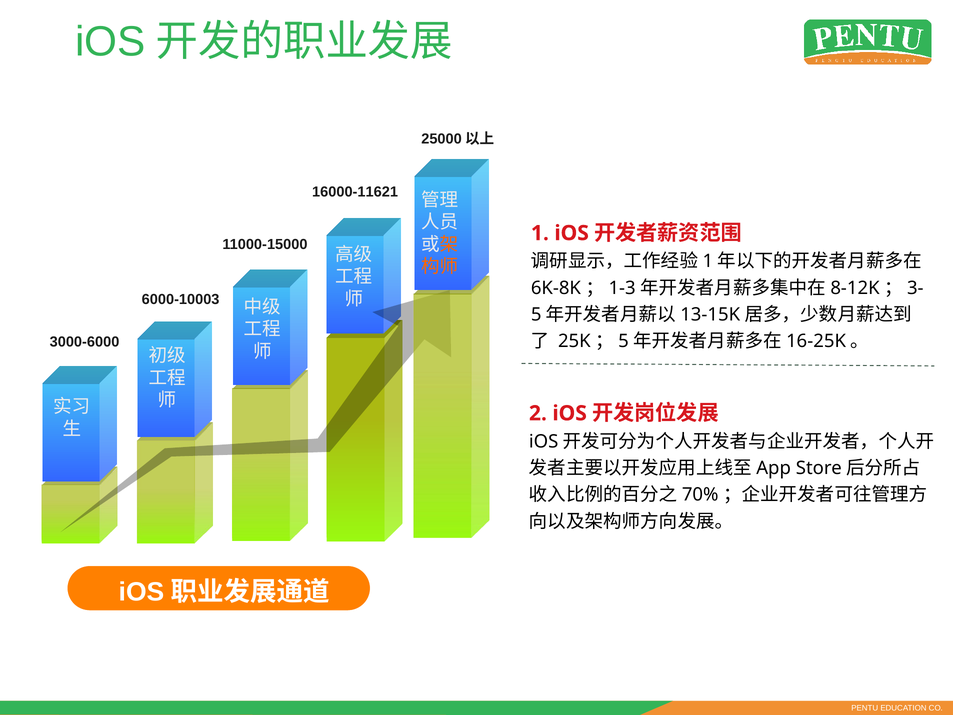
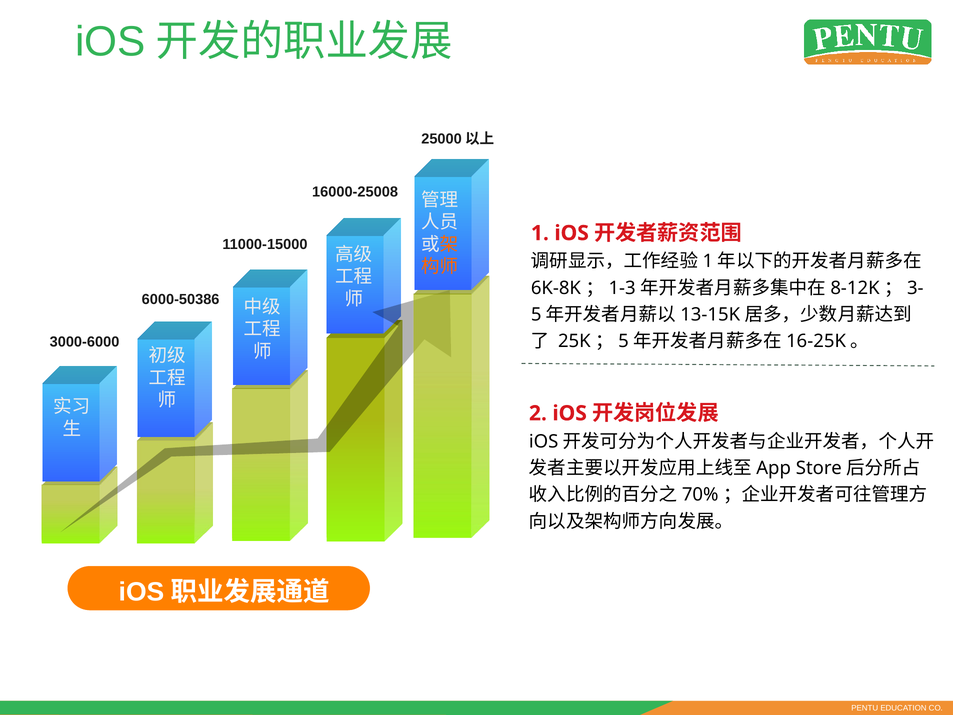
16000-11621: 16000-11621 -> 16000-25008
6000-10003: 6000-10003 -> 6000-50386
